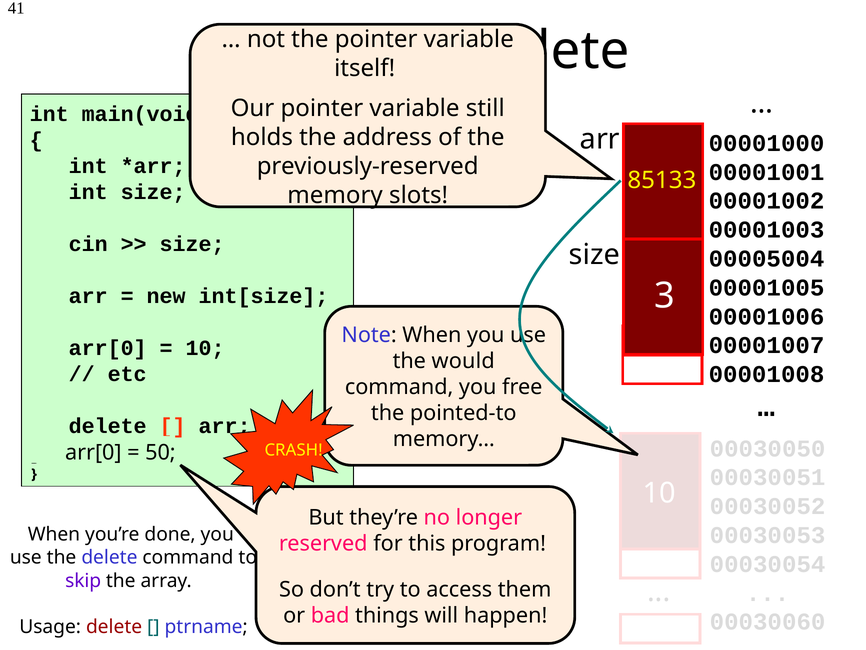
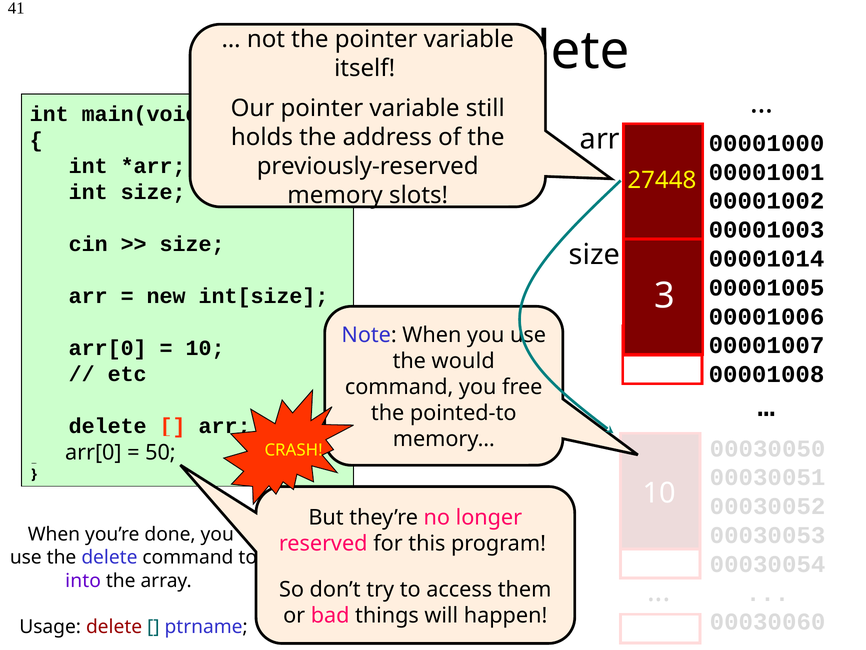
85133: 85133 -> 27448
00005004: 00005004 -> 00001014
skip: skip -> into
